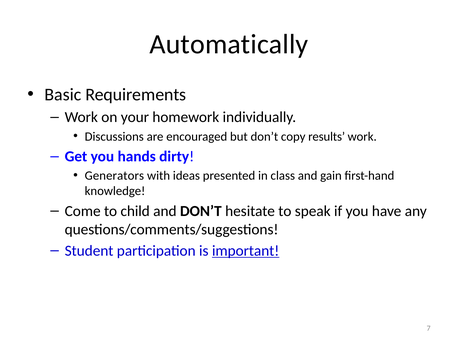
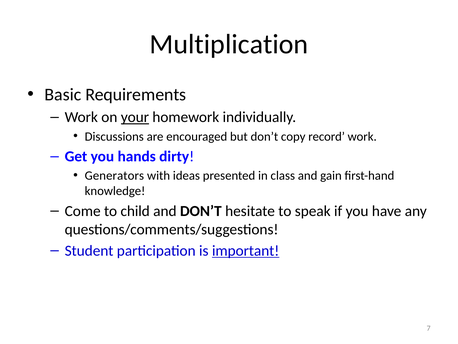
Automatically: Automatically -> Multiplication
your underline: none -> present
results: results -> record
